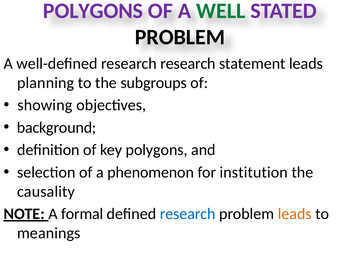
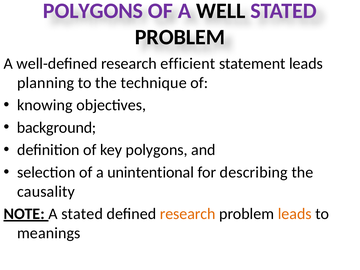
WELL colour: green -> black
research research: research -> efficient
subgroups: subgroups -> technique
showing: showing -> knowing
phenomenon: phenomenon -> unintentional
institution: institution -> describing
A formal: formal -> stated
research at (188, 214) colour: blue -> orange
